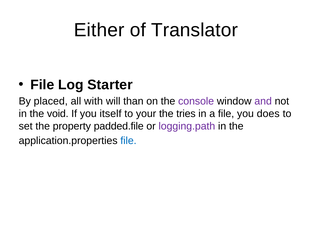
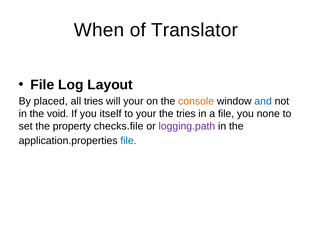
Either: Either -> When
Starter: Starter -> Layout
all with: with -> tries
will than: than -> your
console colour: purple -> orange
and colour: purple -> blue
does: does -> none
padded.file: padded.file -> checks.file
